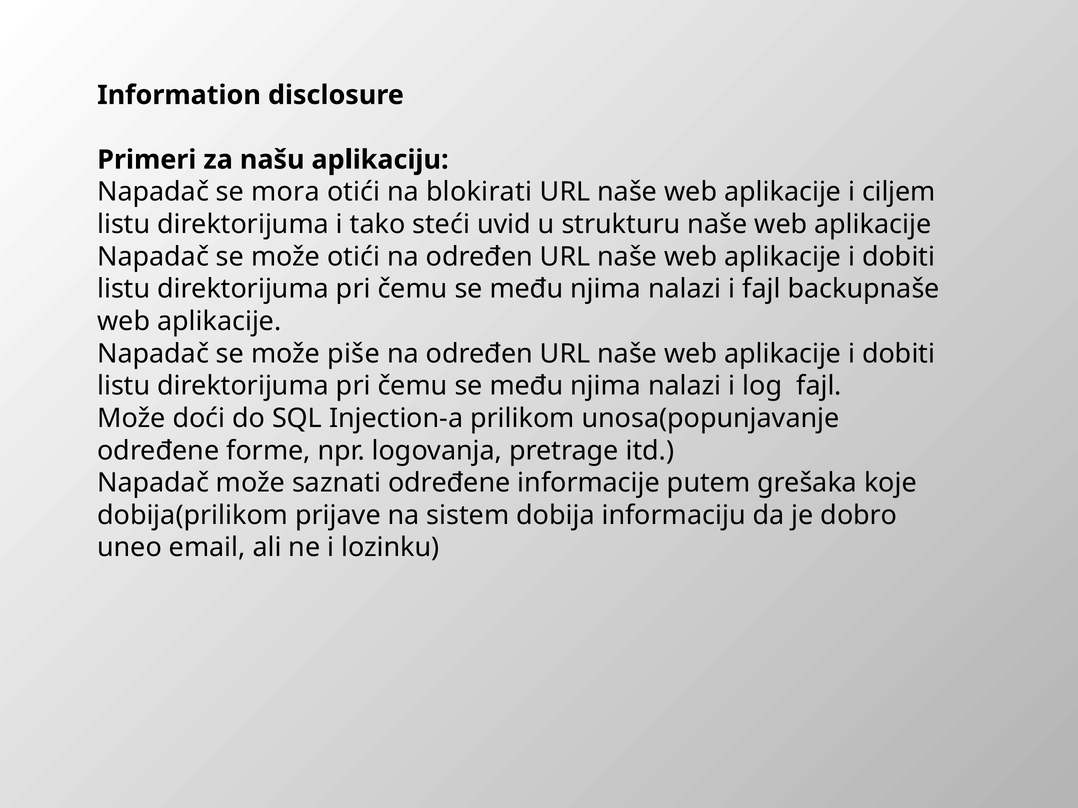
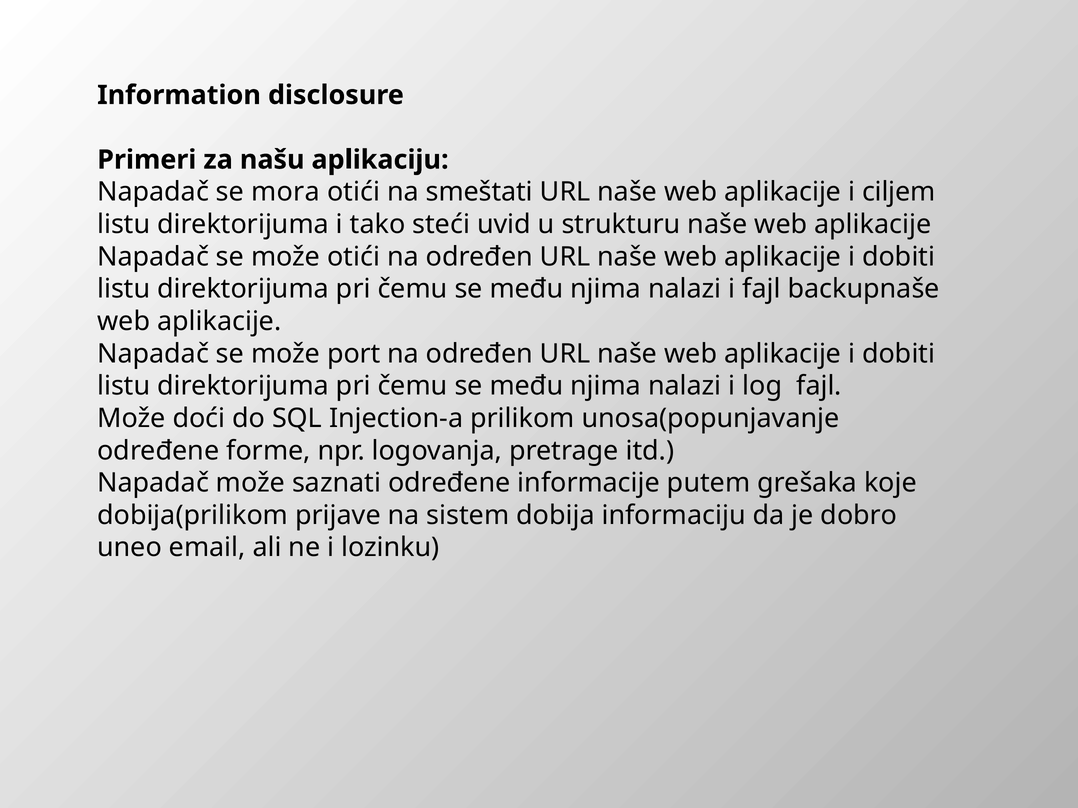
blokirati: blokirati -> smeštati
piše: piše -> port
